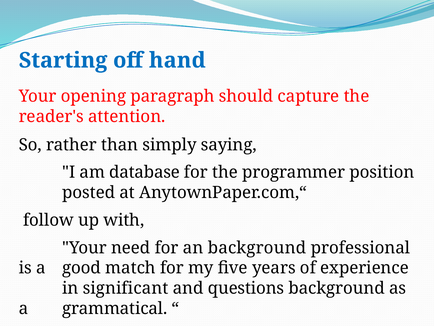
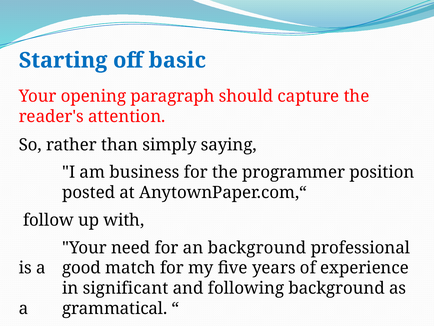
hand: hand -> basic
database: database -> business
questions: questions -> following
